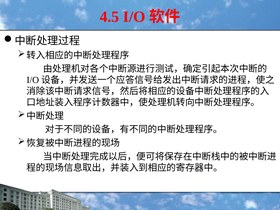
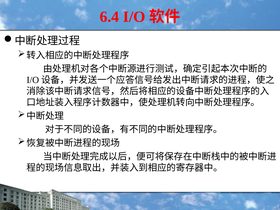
4.5: 4.5 -> 6.4
